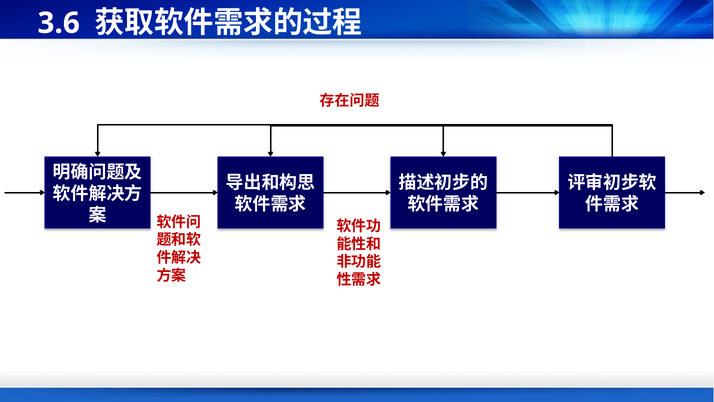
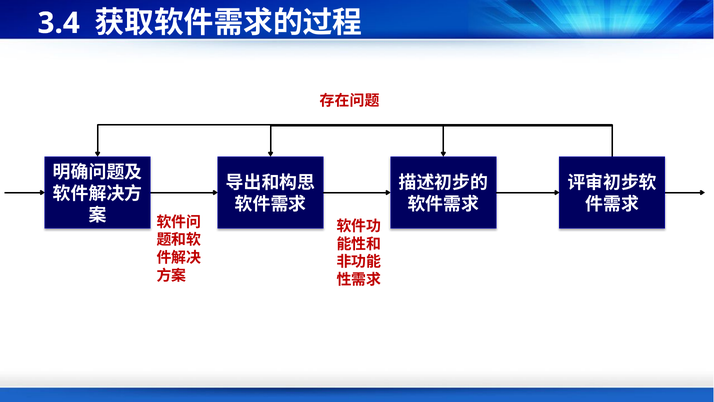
3.6: 3.6 -> 3.4
